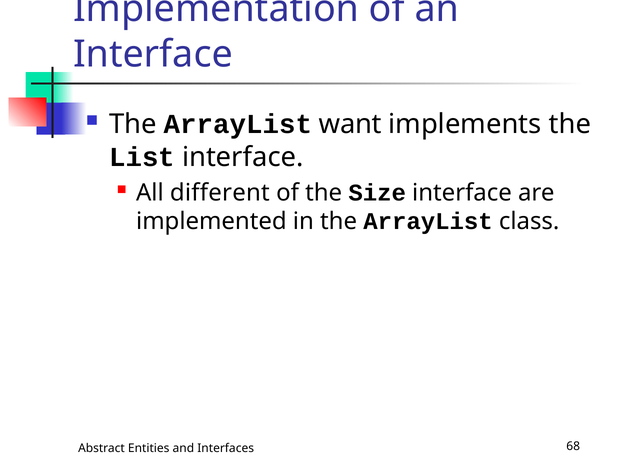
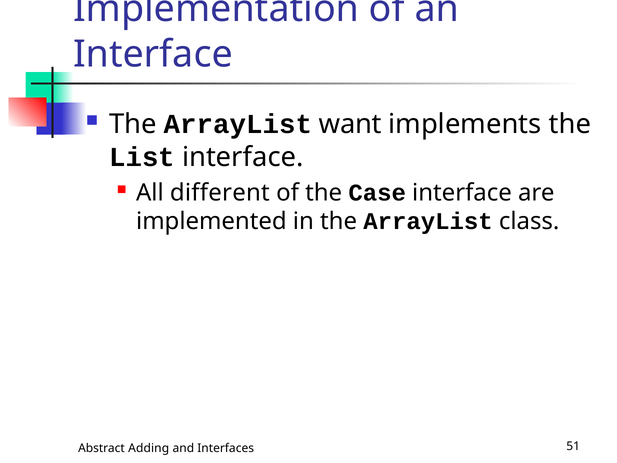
Size: Size -> Case
Entities: Entities -> Adding
68: 68 -> 51
